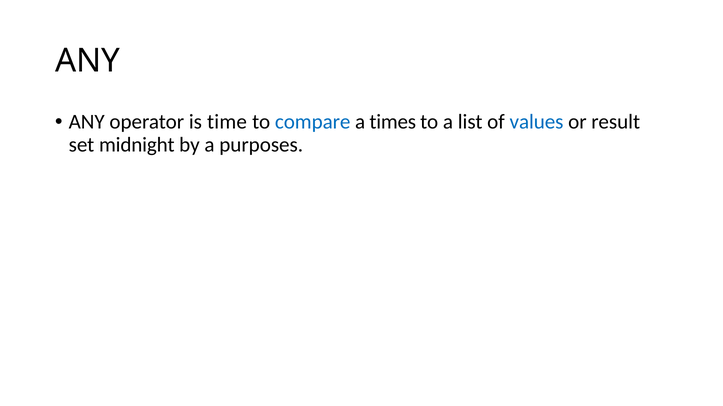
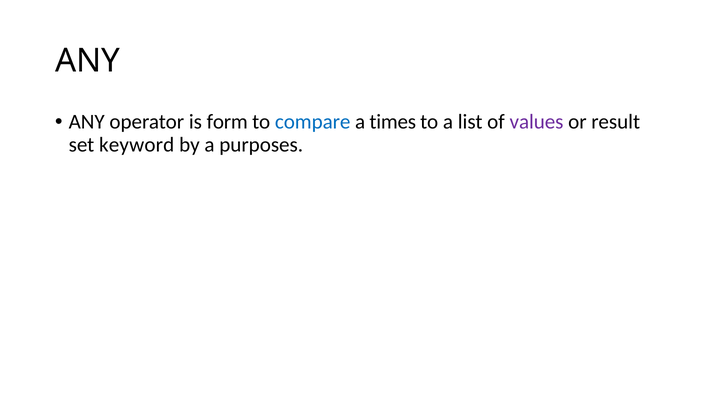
time: time -> form
values colour: blue -> purple
midnight: midnight -> keyword
